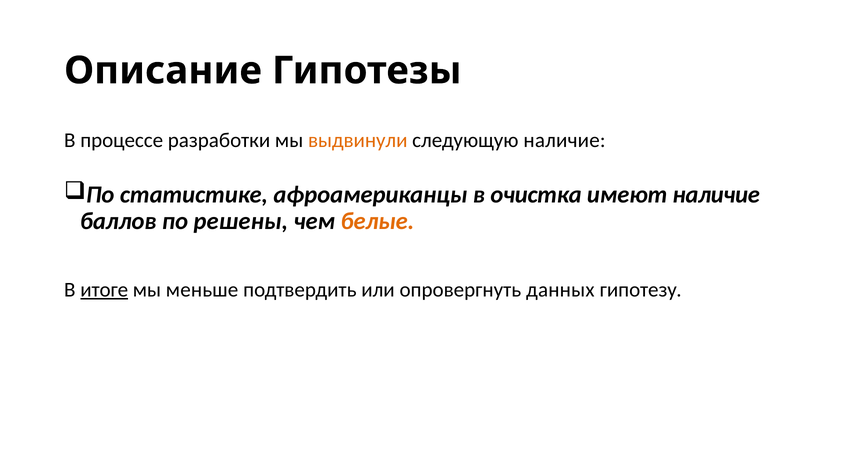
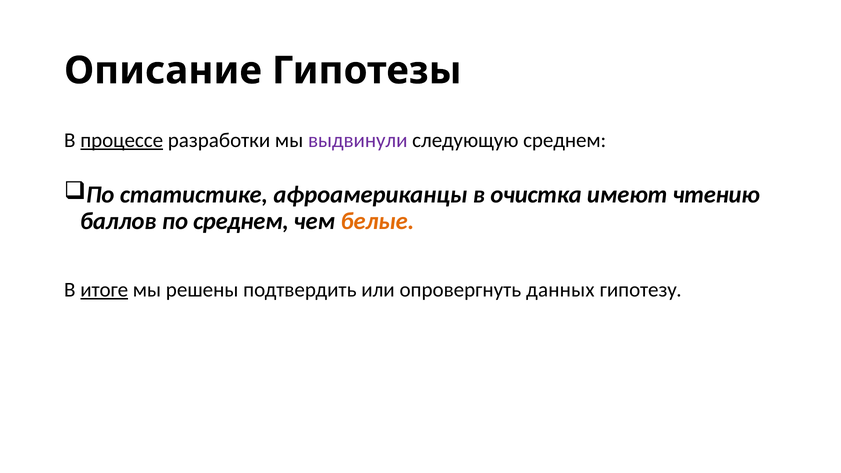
процессе underline: none -> present
выдвинули colour: orange -> purple
следующую наличие: наличие -> среднем
имеют наличие: наличие -> чтению
по решены: решены -> среднем
меньше: меньше -> решены
